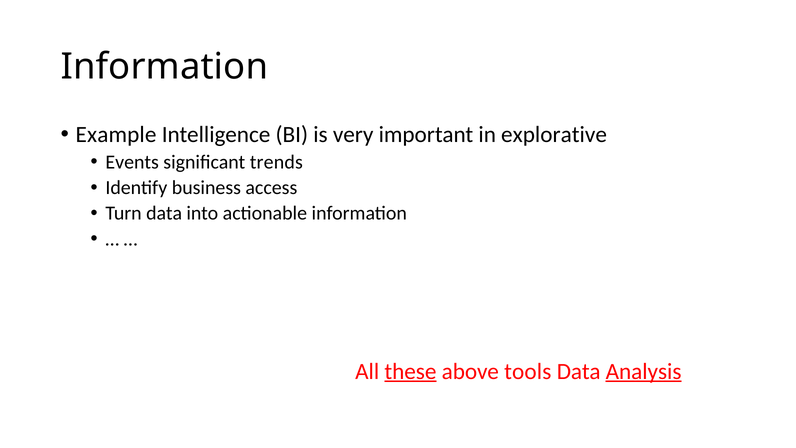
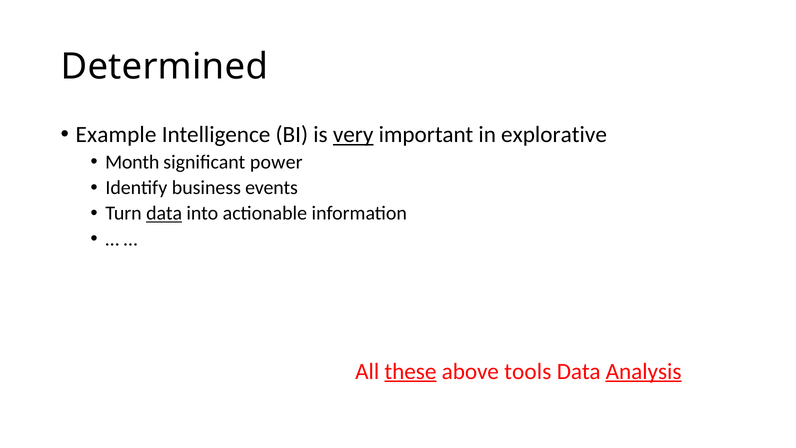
Information at (164, 67): Information -> Determined
very underline: none -> present
Events: Events -> Month
trends: trends -> power
access: access -> events
data at (164, 213) underline: none -> present
